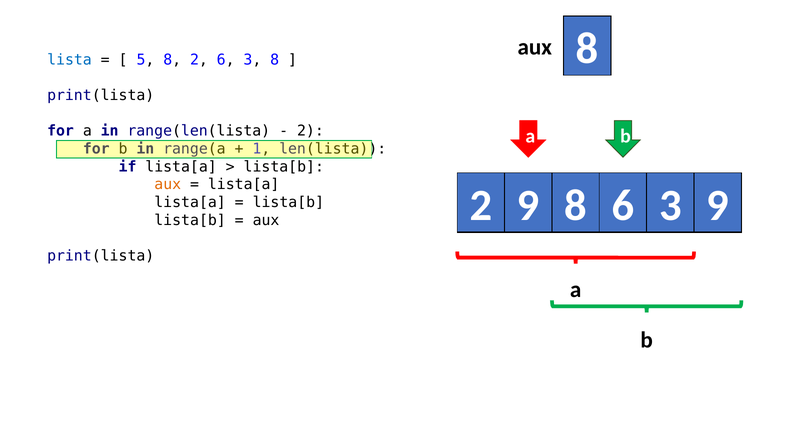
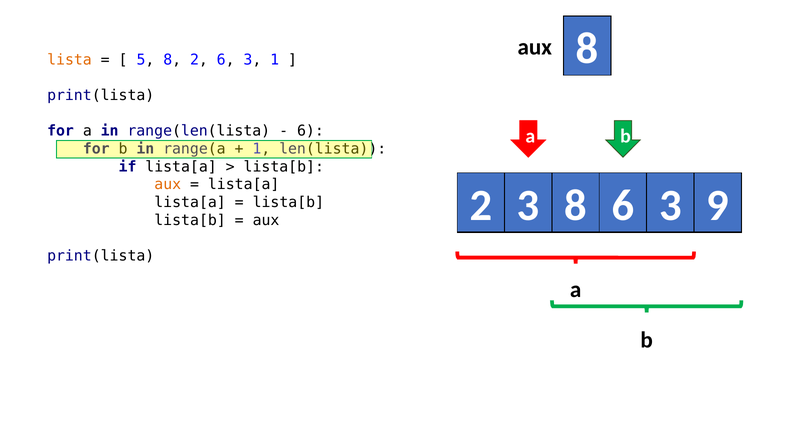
lista colour: blue -> orange
3 8: 8 -> 1
2 at (310, 131): 2 -> 6
2 9: 9 -> 3
